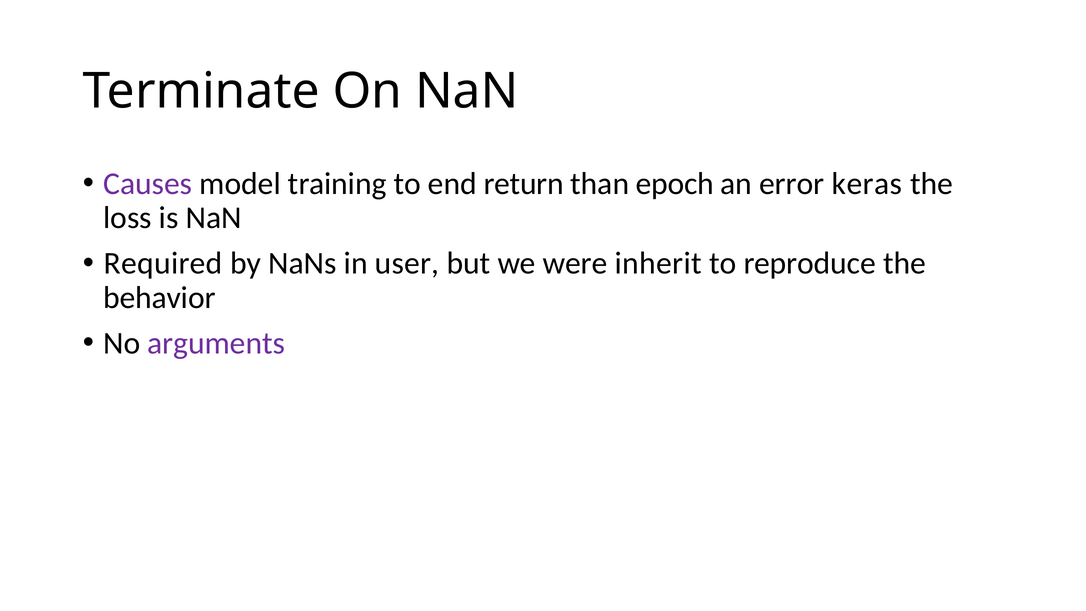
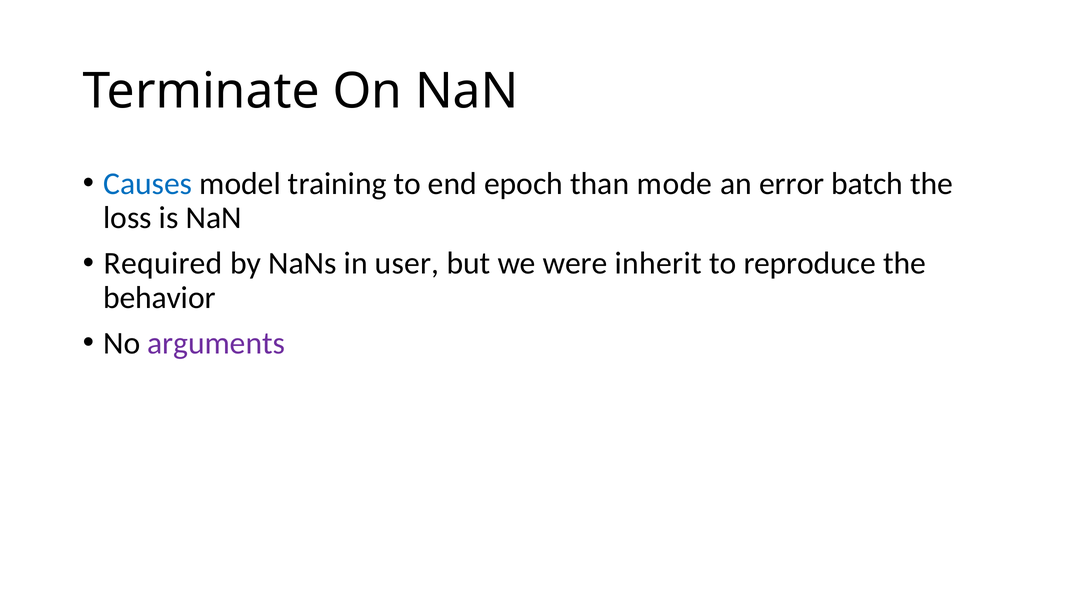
Causes colour: purple -> blue
return: return -> epoch
epoch: epoch -> mode
keras: keras -> batch
